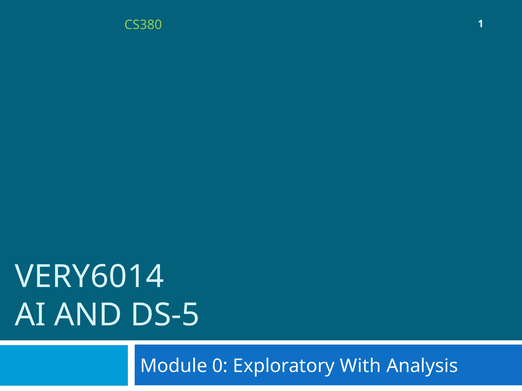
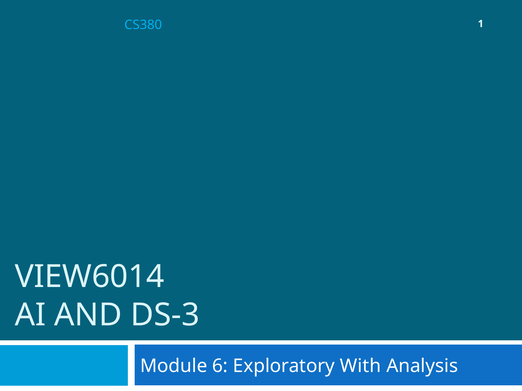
CS380 colour: light green -> light blue
VERY6014: VERY6014 -> VIEW6014
DS-5: DS-5 -> DS-3
0: 0 -> 6
